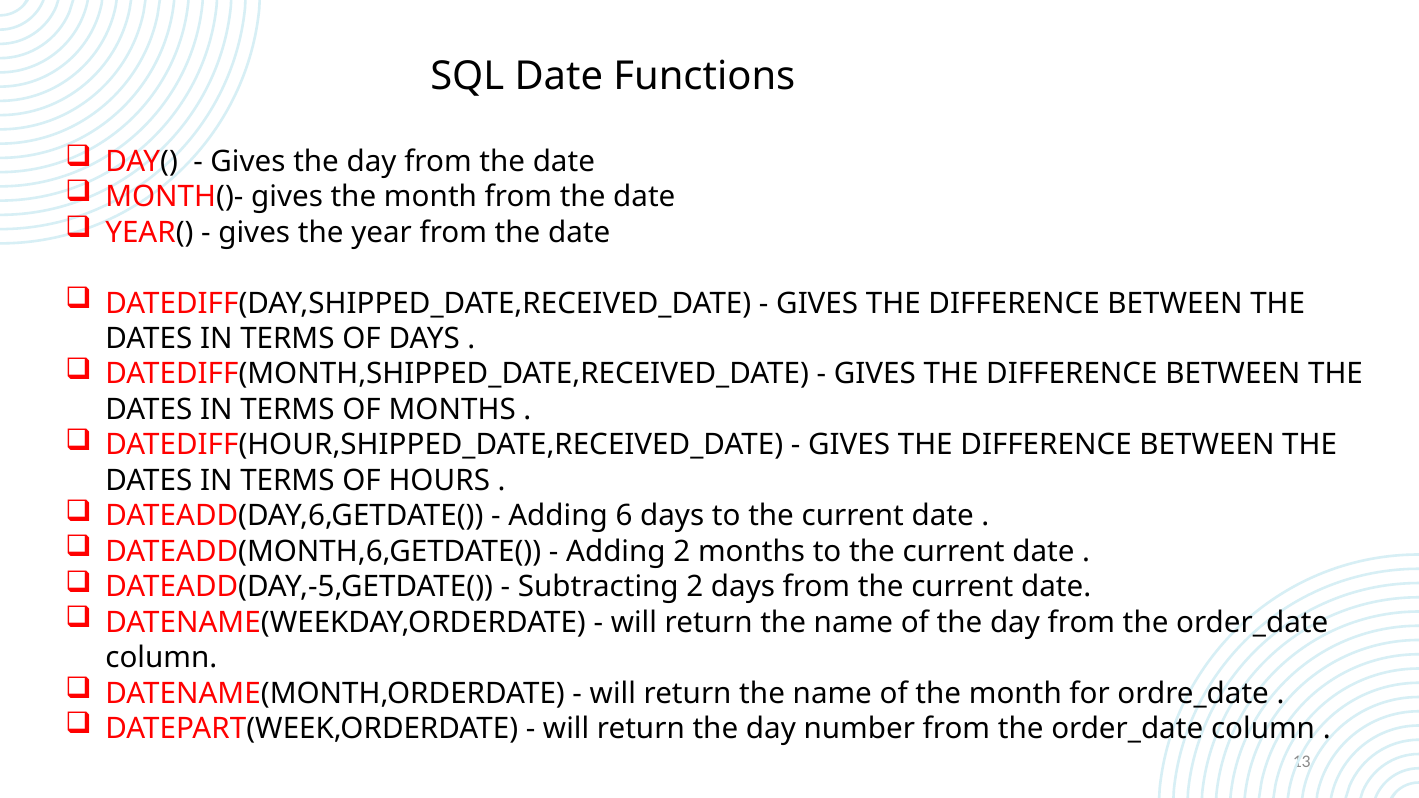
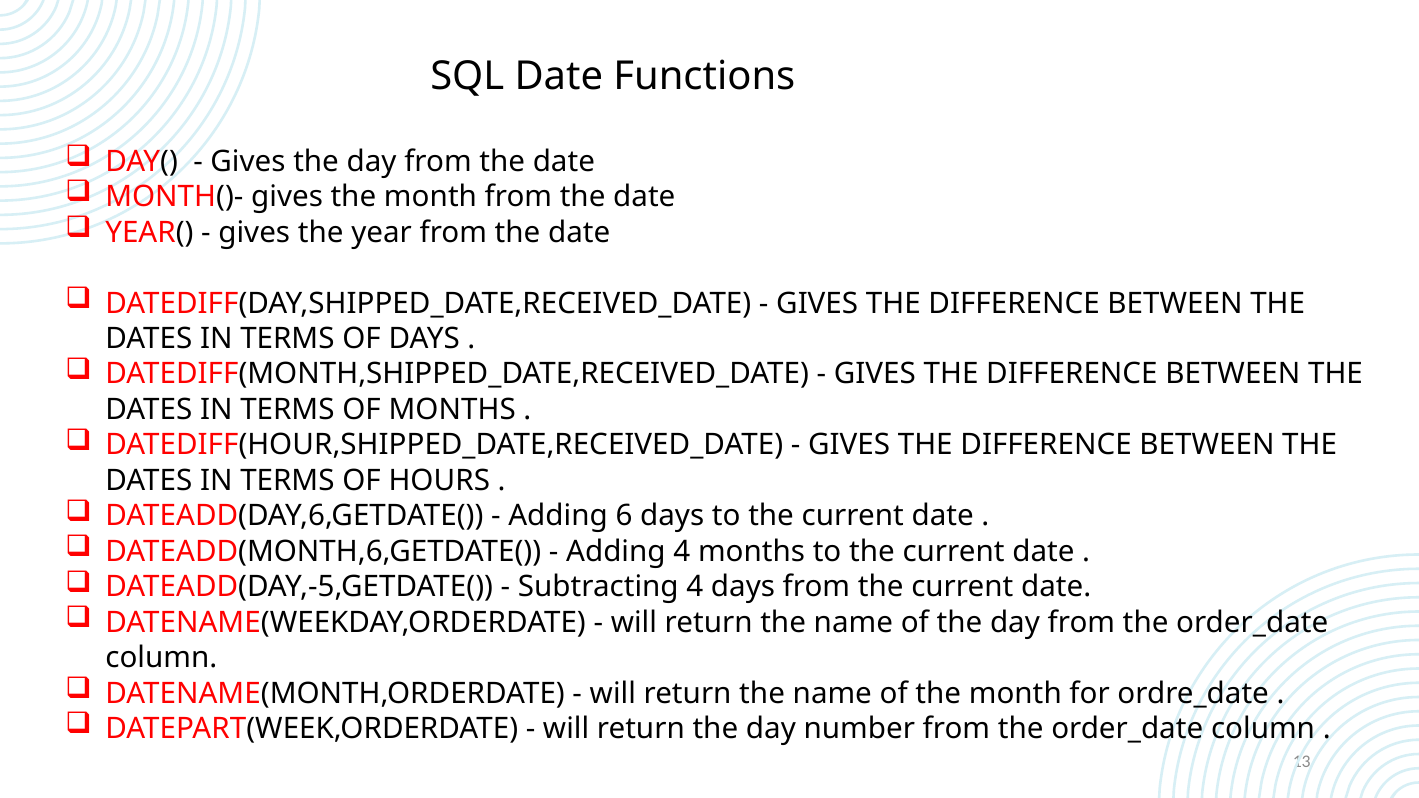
Adding 2: 2 -> 4
Subtracting 2: 2 -> 4
